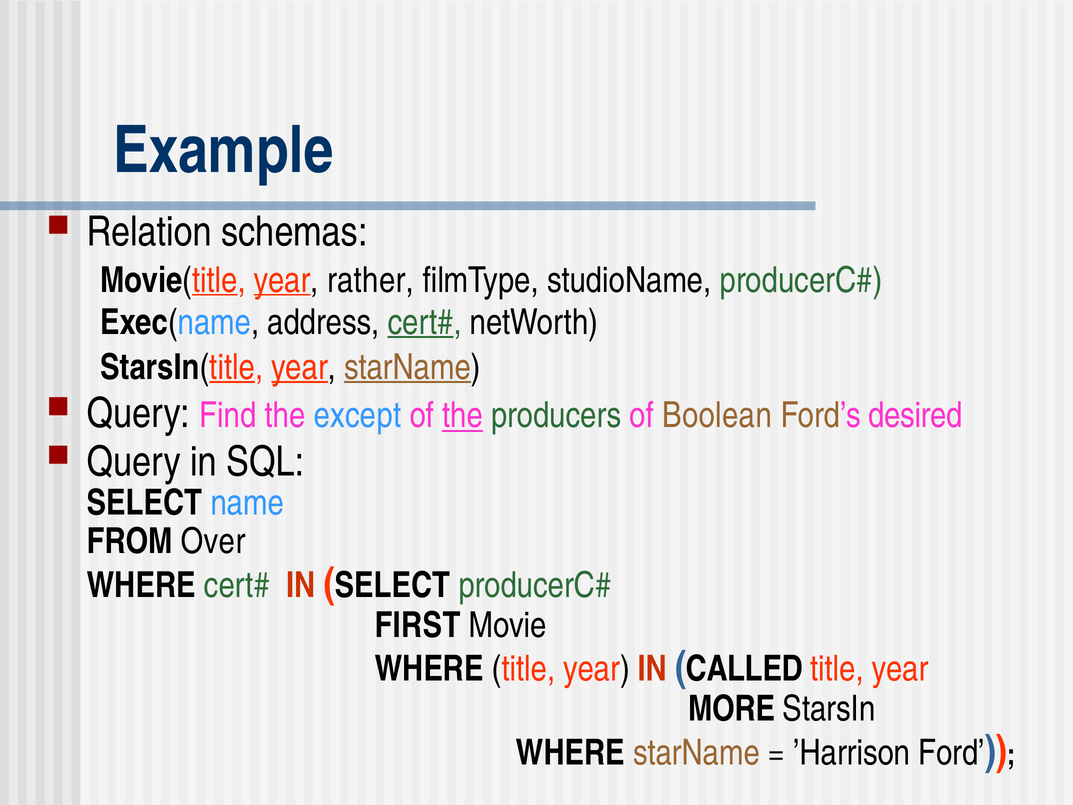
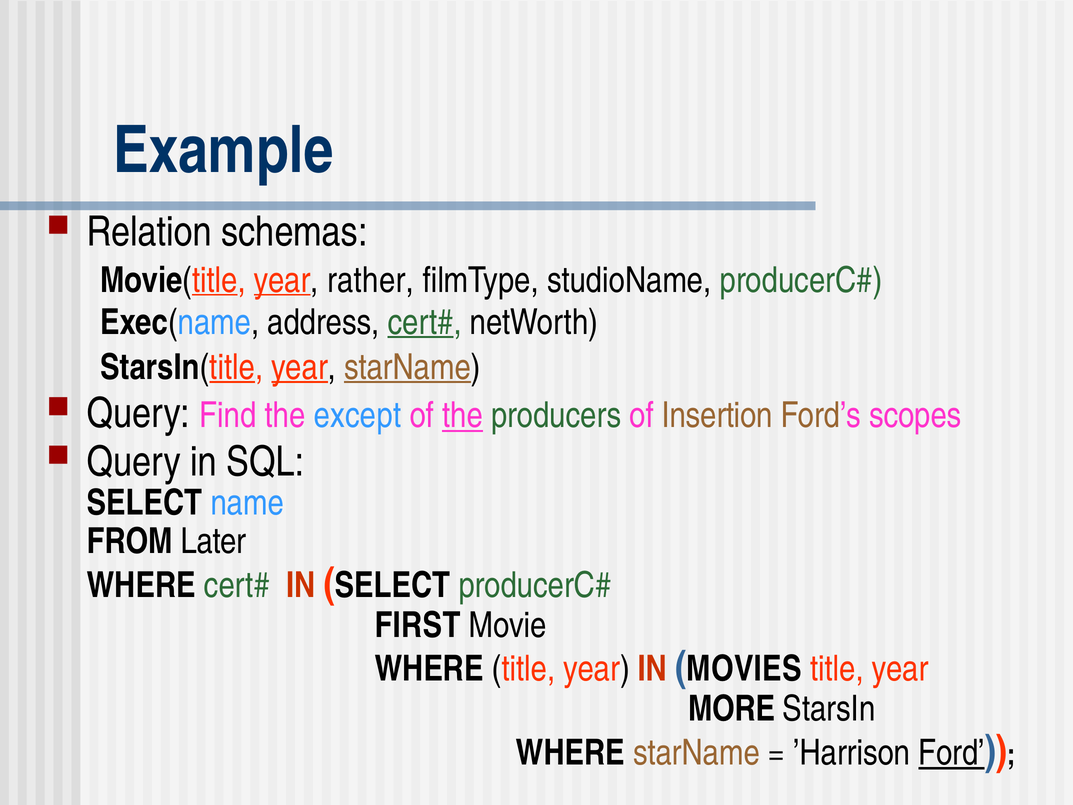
Boolean: Boolean -> Insertion
desired: desired -> scopes
Over: Over -> Later
CALLED: CALLED -> MOVIES
Ford underline: none -> present
